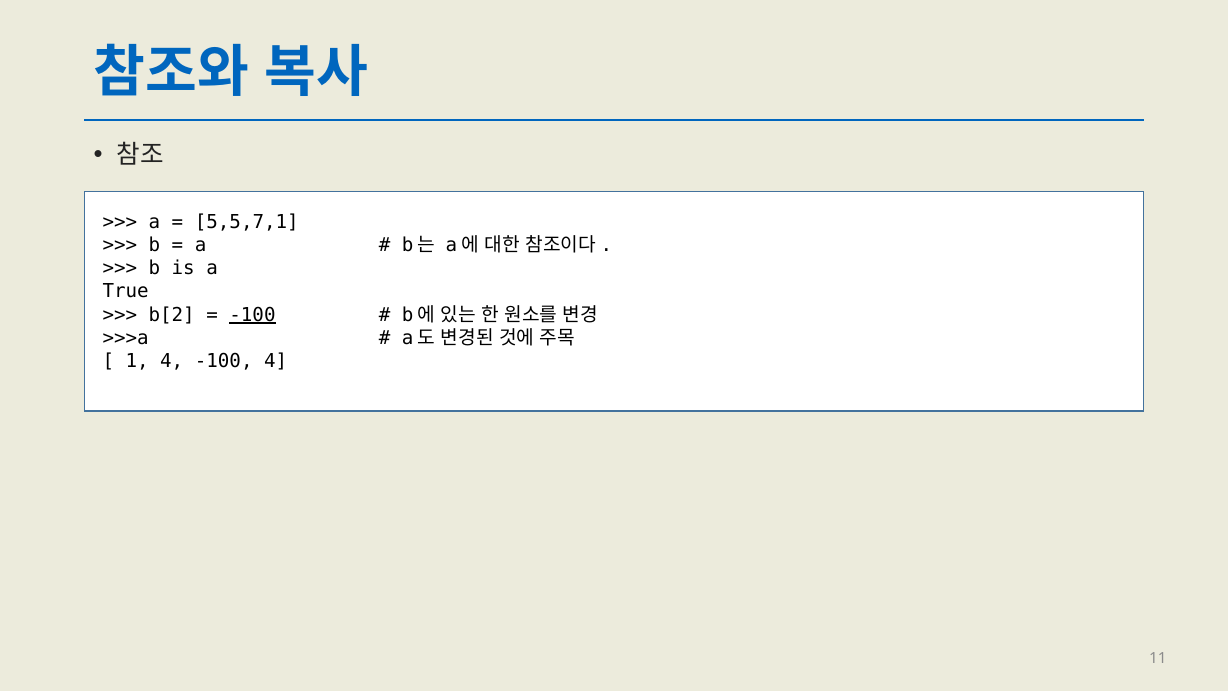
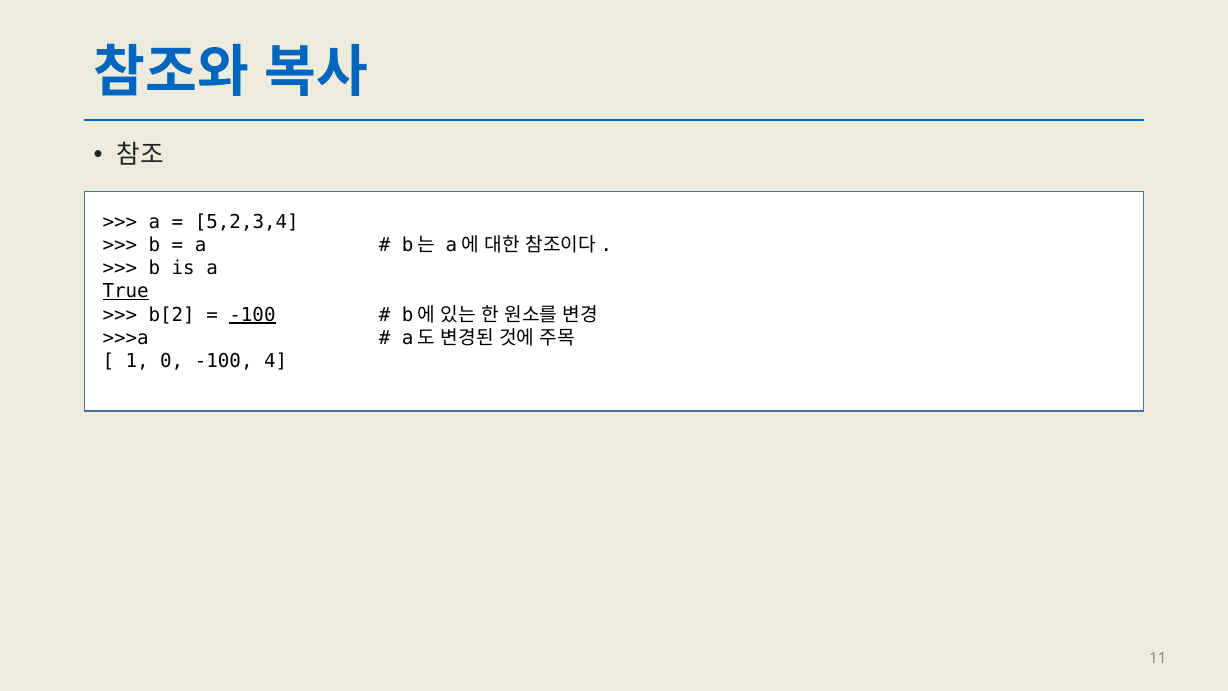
5,5,7,1: 5,5,7,1 -> 5,2,3,4
True underline: none -> present
1 4: 4 -> 0
